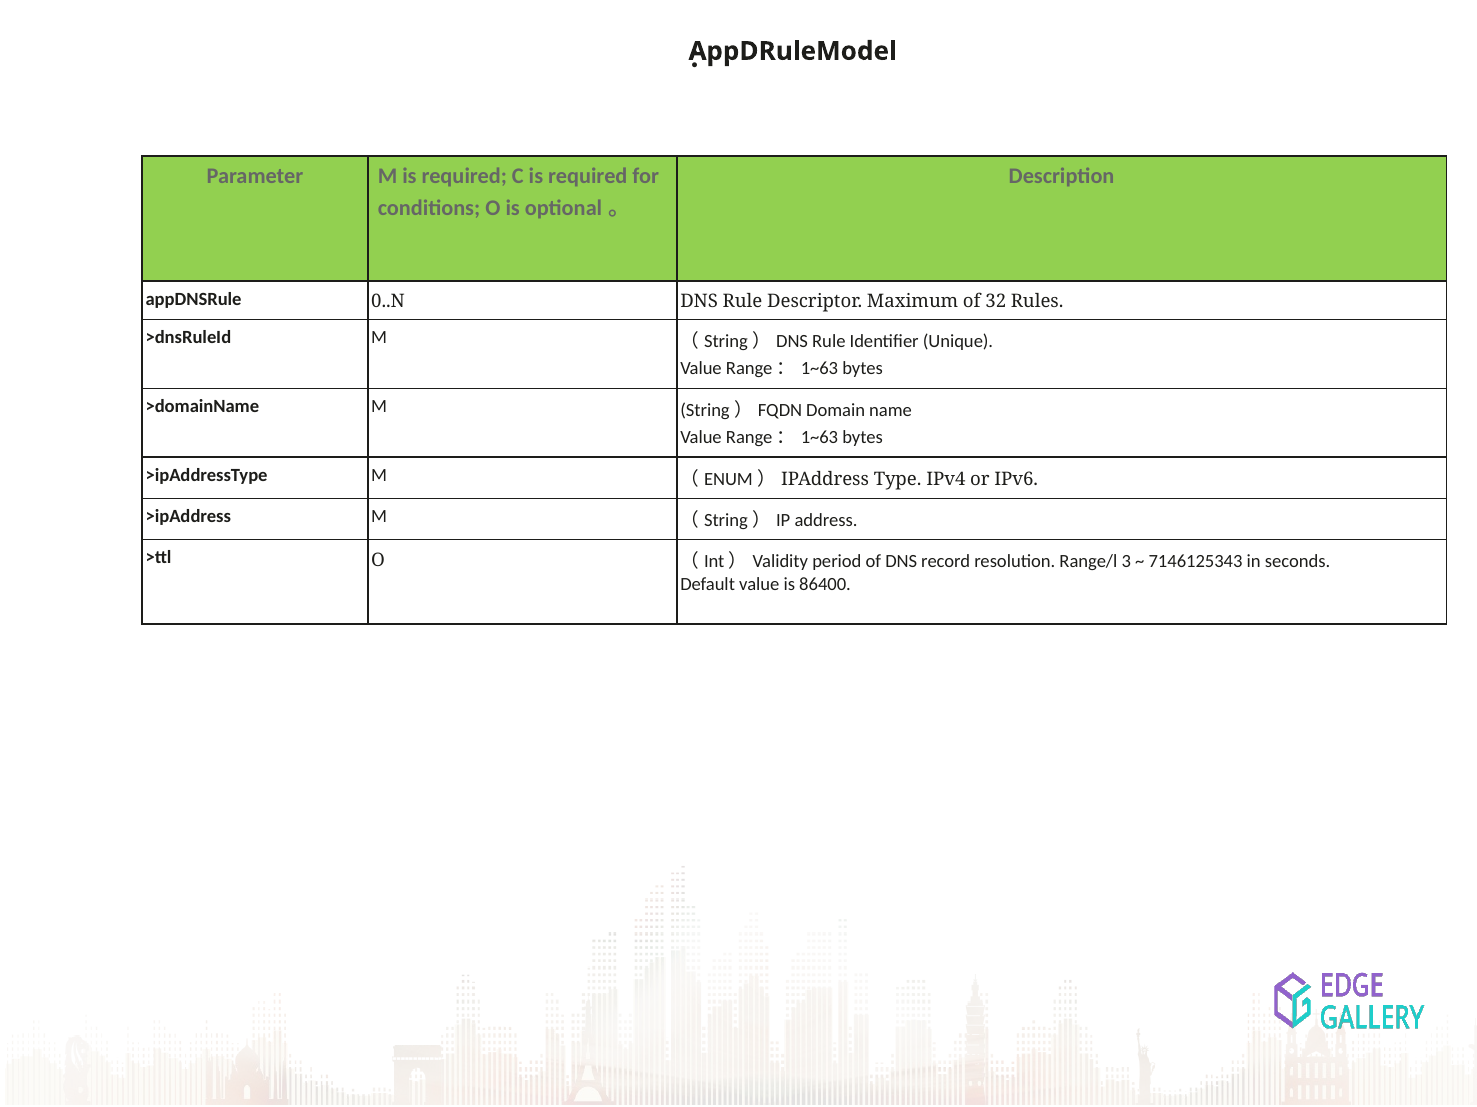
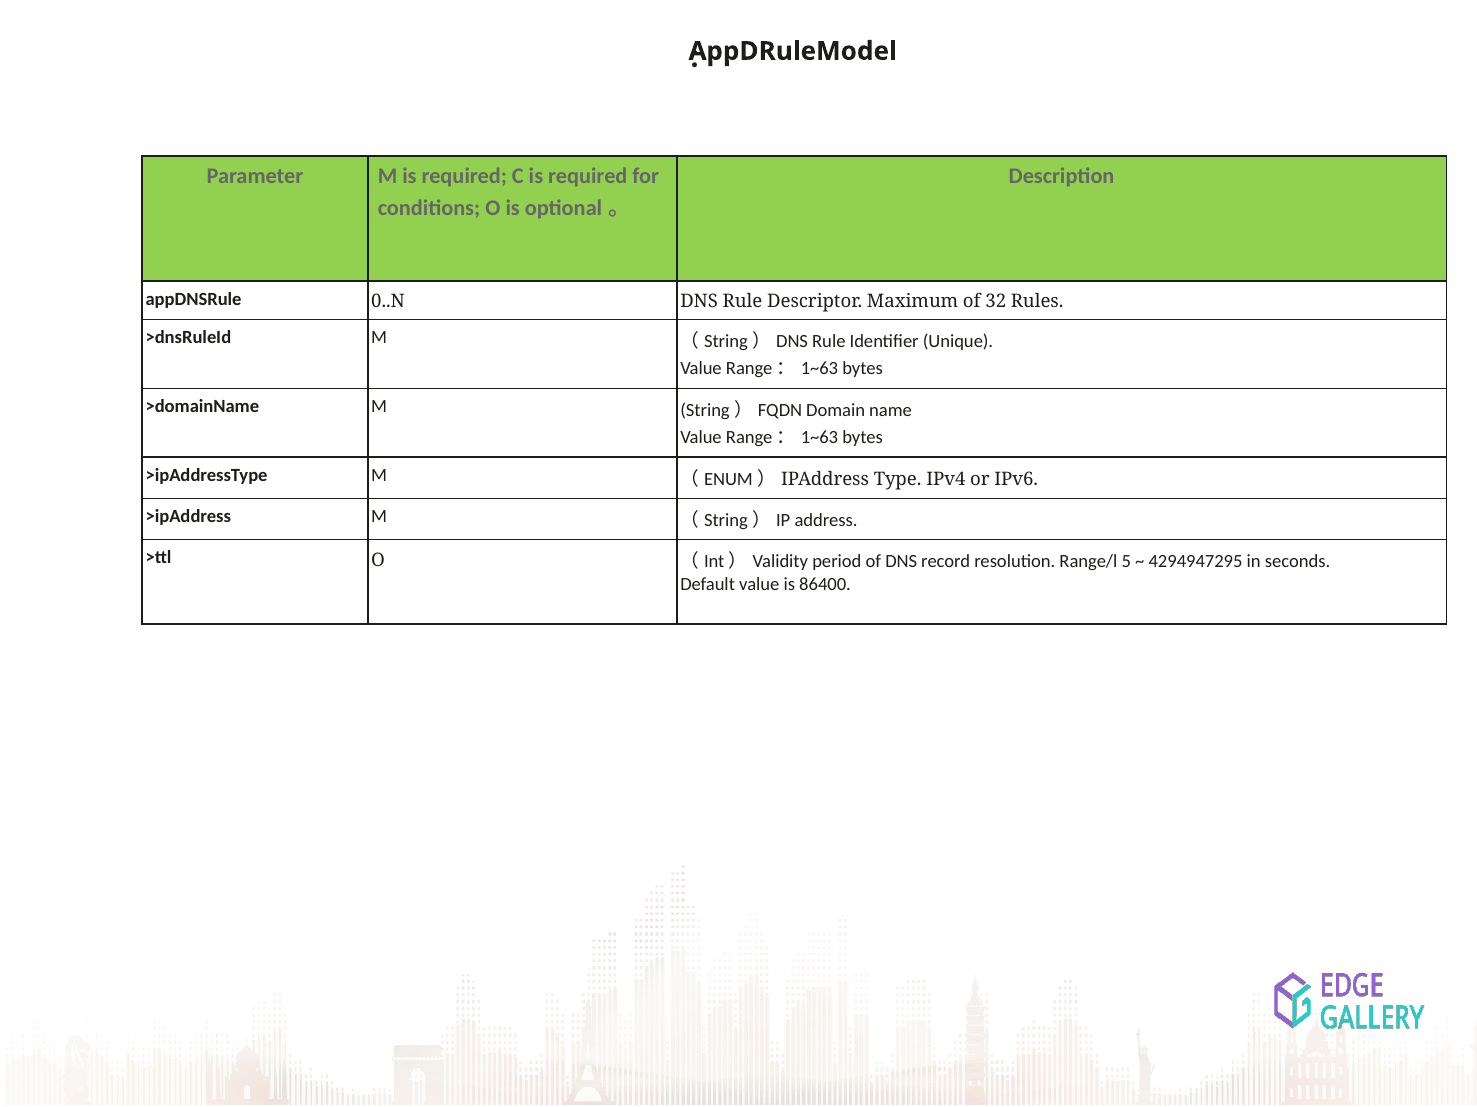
3: 3 -> 5
7146125343: 7146125343 -> 4294947295
